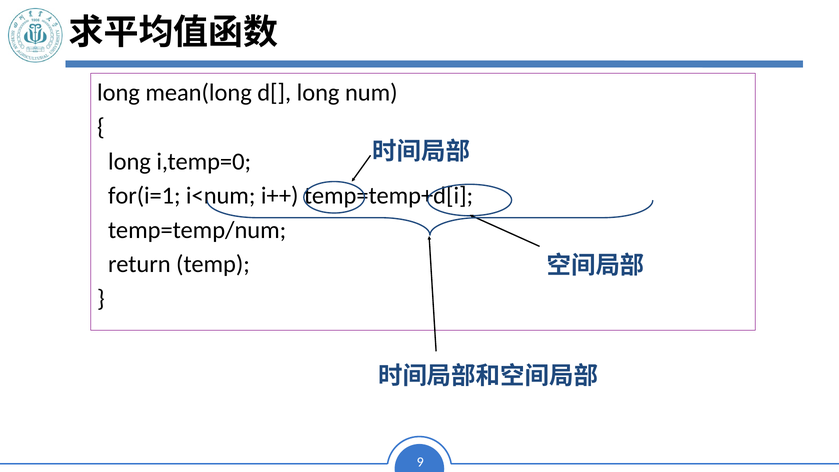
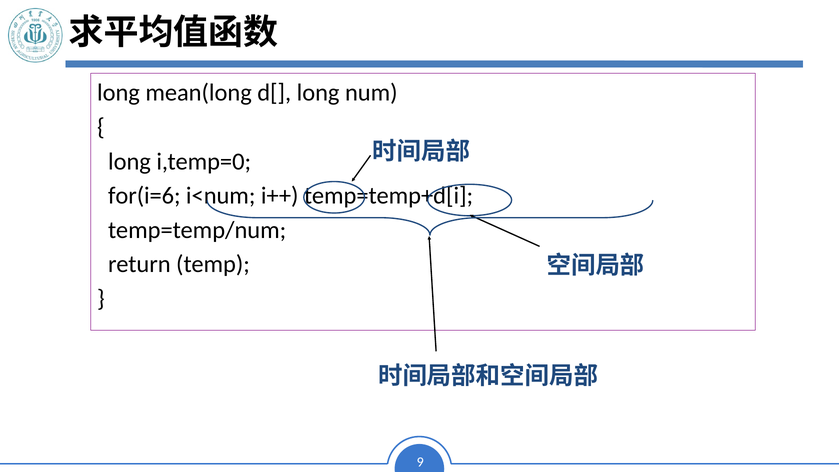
for(i=1: for(i=1 -> for(i=6
